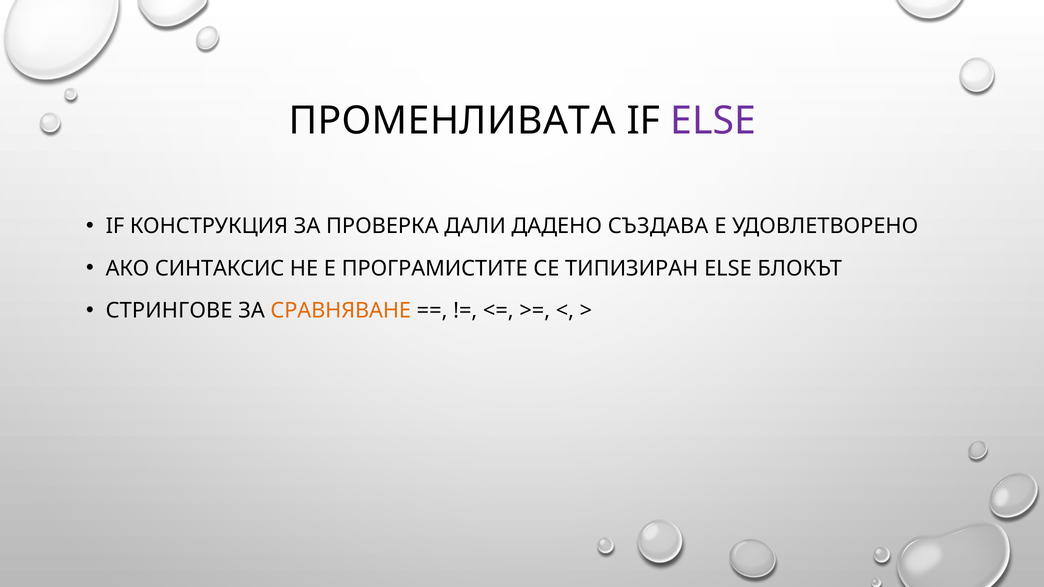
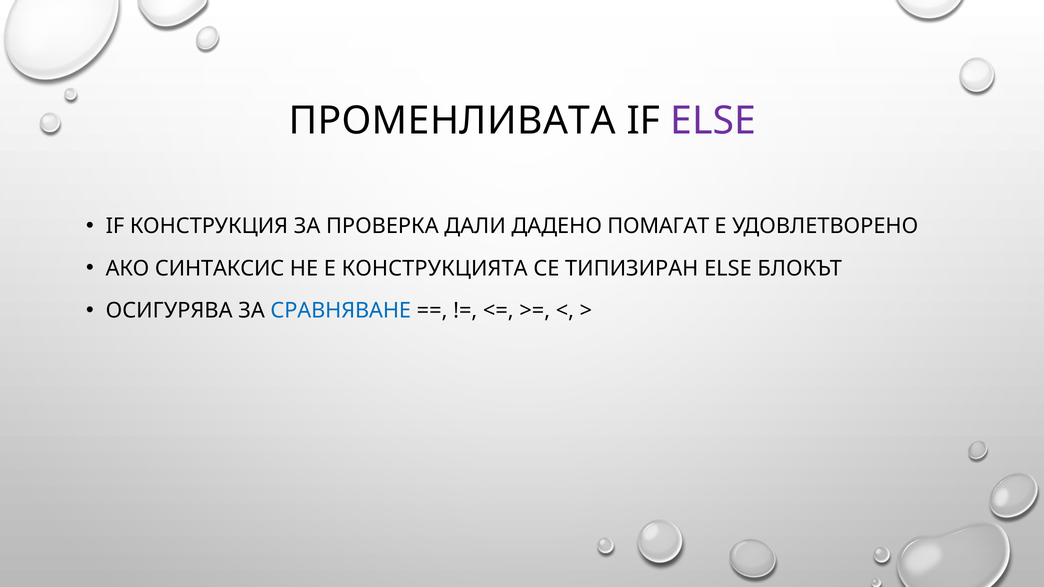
СЪЗДАВА: СЪЗДАВА -> ПОМАГАТ
ПРОГРАМИСТИТЕ: ПРОГРАМИСТИТЕ -> КОНСТРУКЦИЯТА
СТРИНГОВЕ: СТРИНГОВЕ -> ОСИГУРЯВА
СРАВНЯВАНЕ colour: orange -> blue
